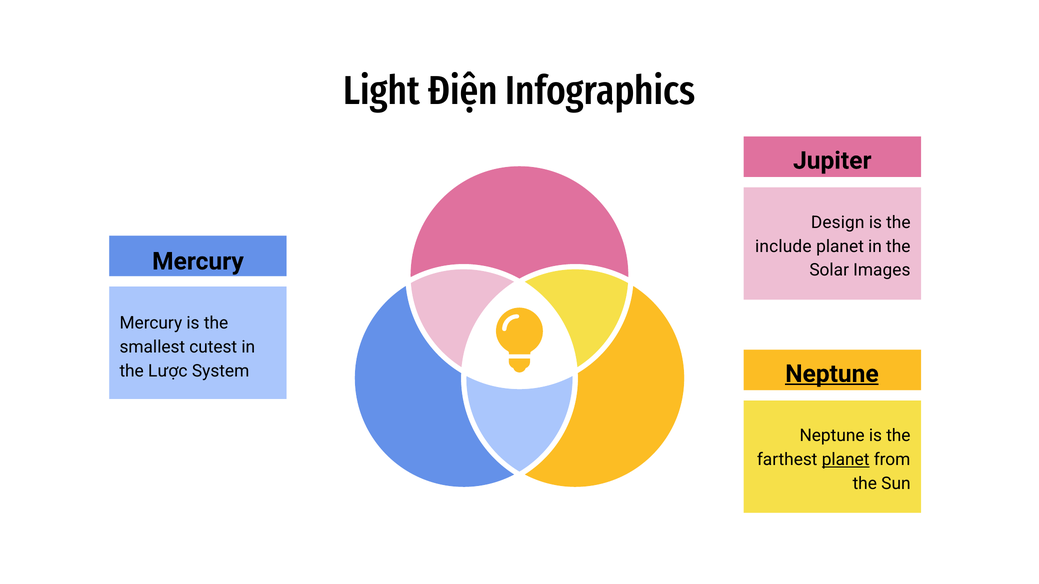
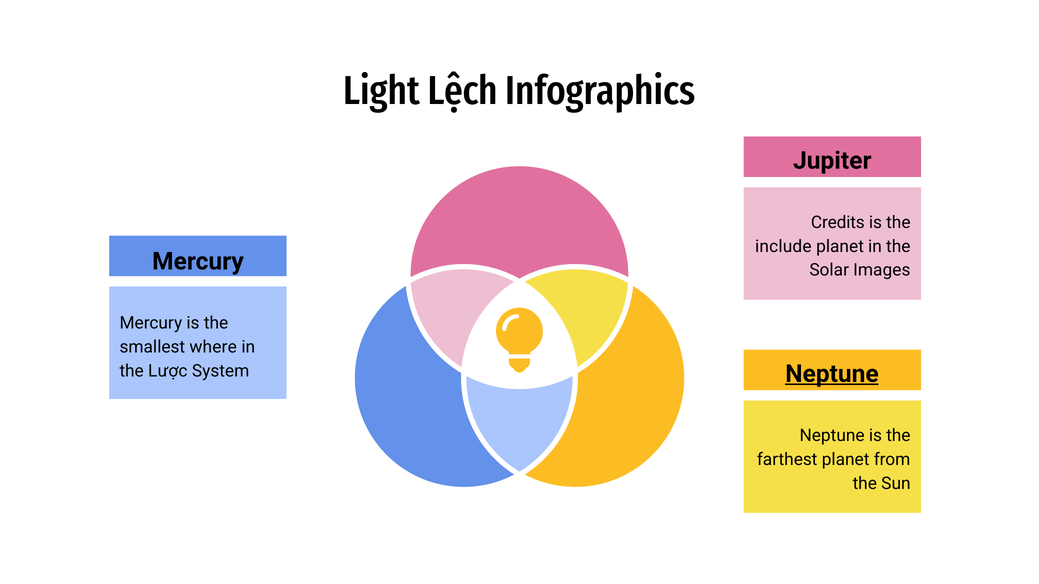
Điện: Điện -> Lệch
Design: Design -> Credits
cutest: cutest -> where
planet at (846, 460) underline: present -> none
